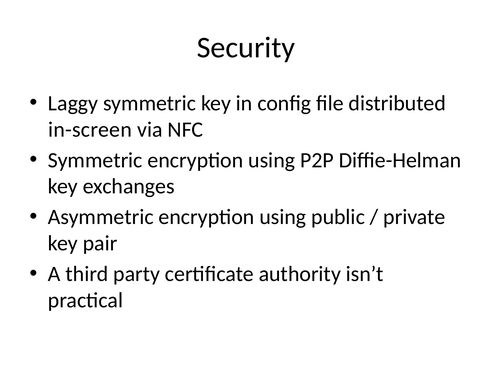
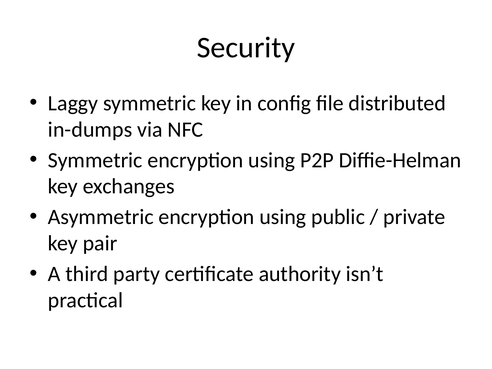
in-screen: in-screen -> in-dumps
